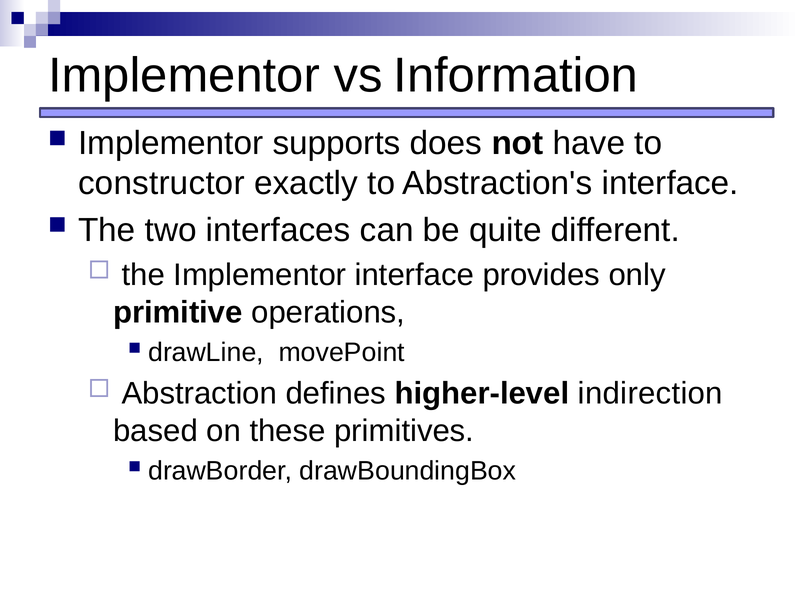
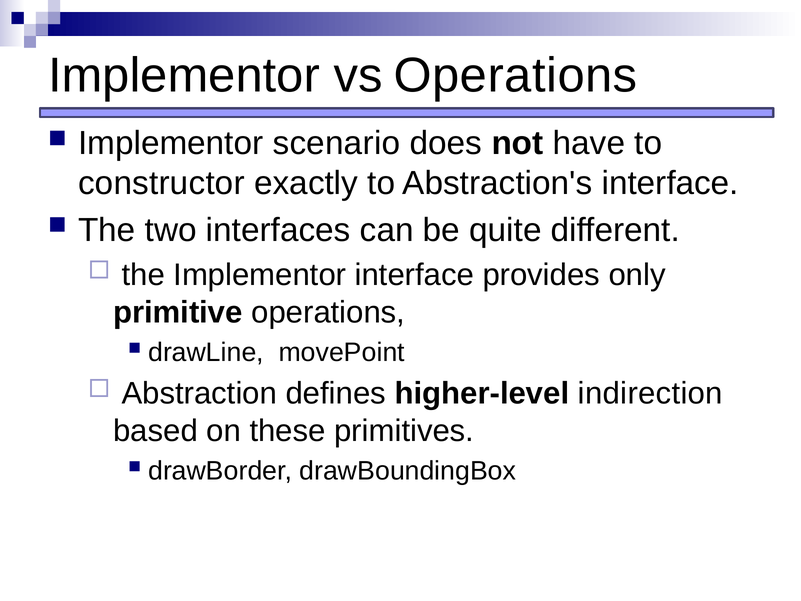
vs Information: Information -> Operations
supports: supports -> scenario
